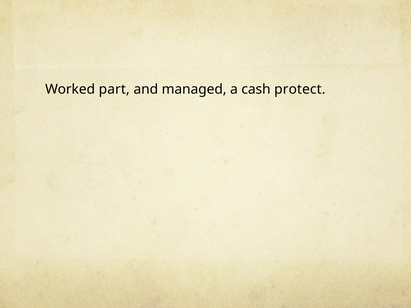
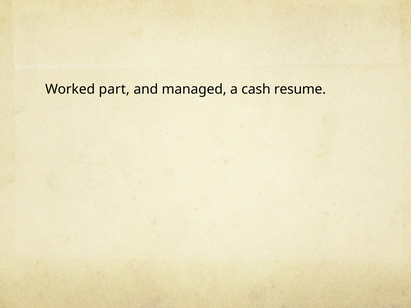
protect: protect -> resume
